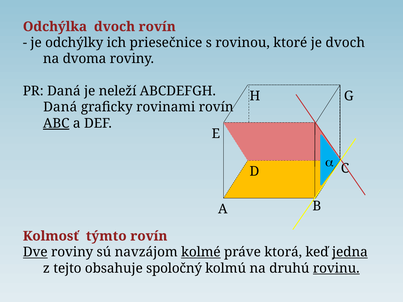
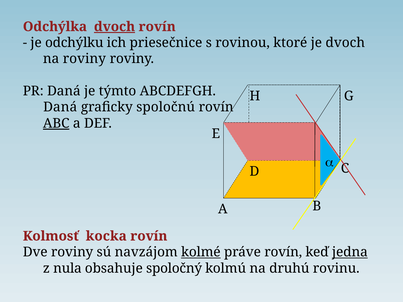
dvoch at (115, 27) underline: none -> present
odchýlky: odchýlky -> odchýlku
na dvoma: dvoma -> roviny
neleží: neleží -> týmto
rovinami: rovinami -> spoločnú
týmto: týmto -> kocka
Dve underline: present -> none
práve ktorá: ktorá -> rovín
tejto: tejto -> nula
rovinu underline: present -> none
